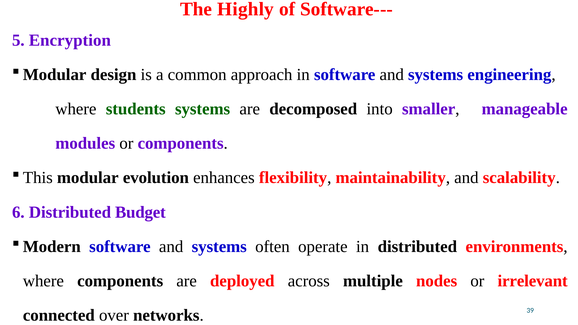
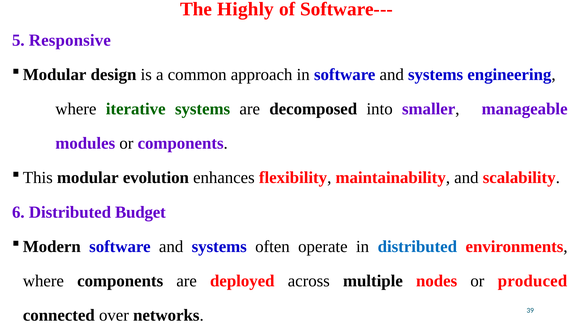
Encryption: Encryption -> Responsive
students: students -> iterative
distributed at (417, 247) colour: black -> blue
irrelevant: irrelevant -> produced
